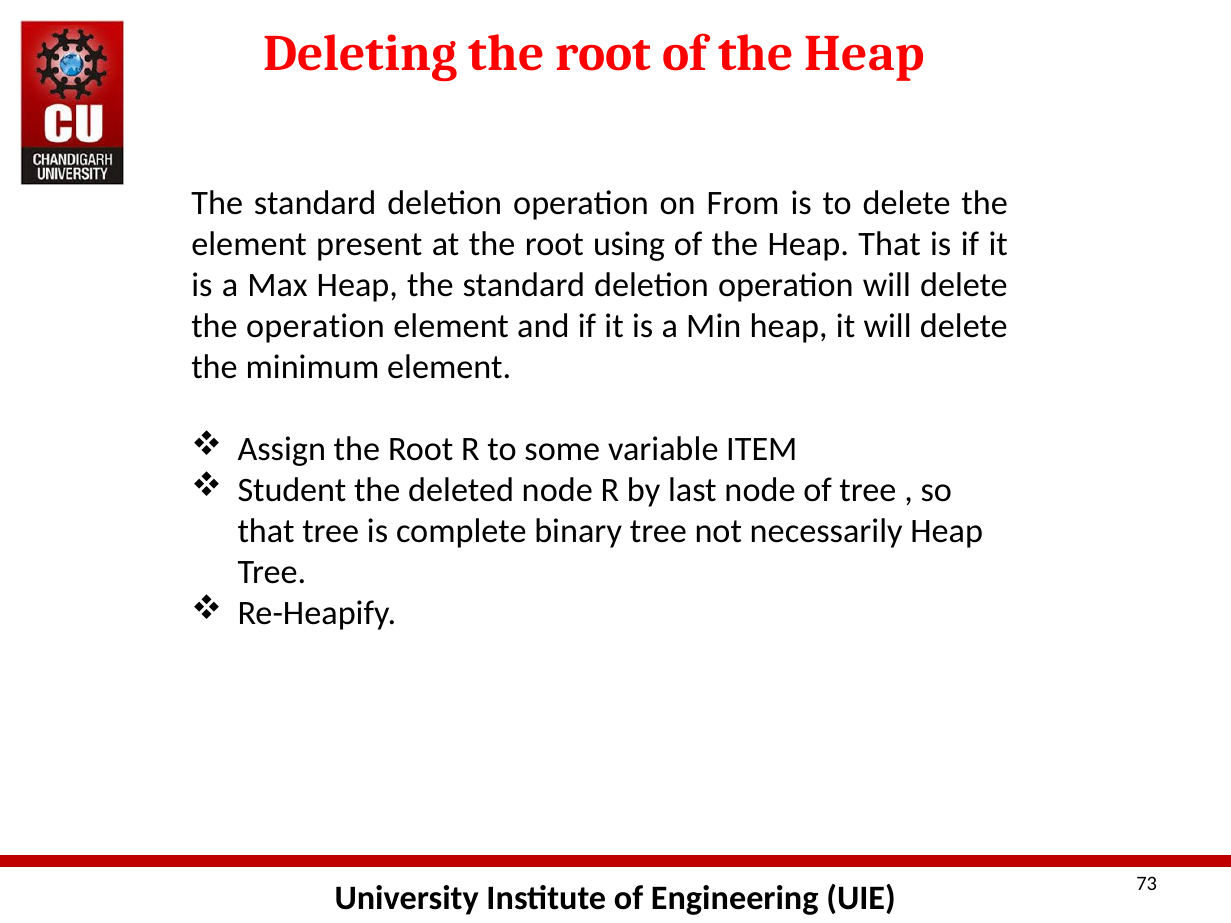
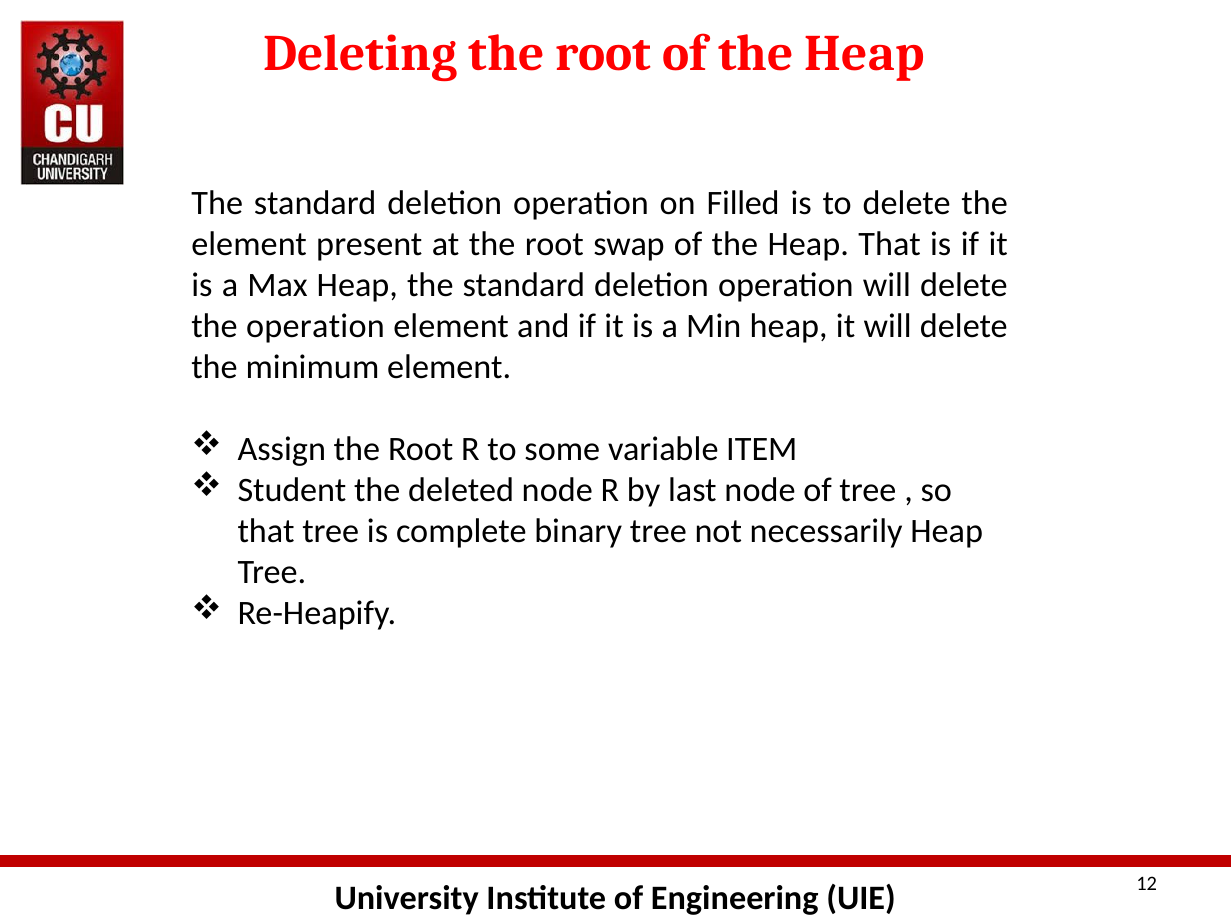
From: From -> Filled
using: using -> swap
73: 73 -> 12
